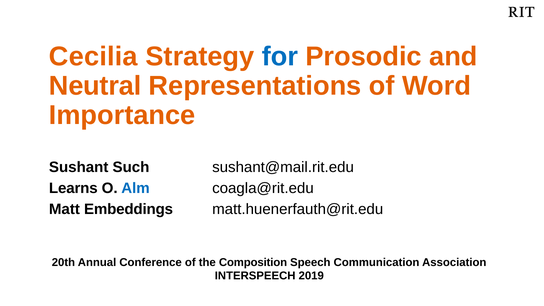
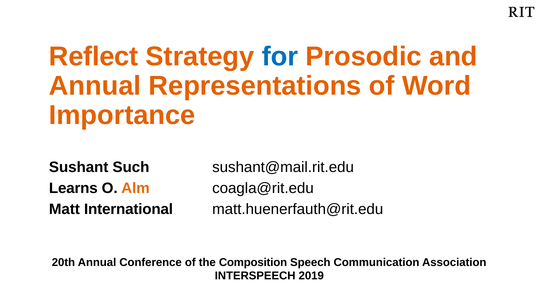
Cecilia: Cecilia -> Reflect
Neutral at (95, 86): Neutral -> Annual
Alm colour: blue -> orange
Embeddings: Embeddings -> International
